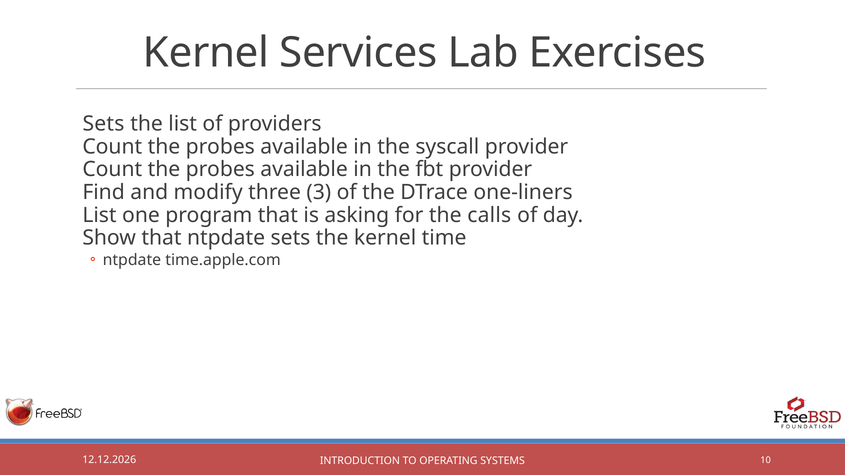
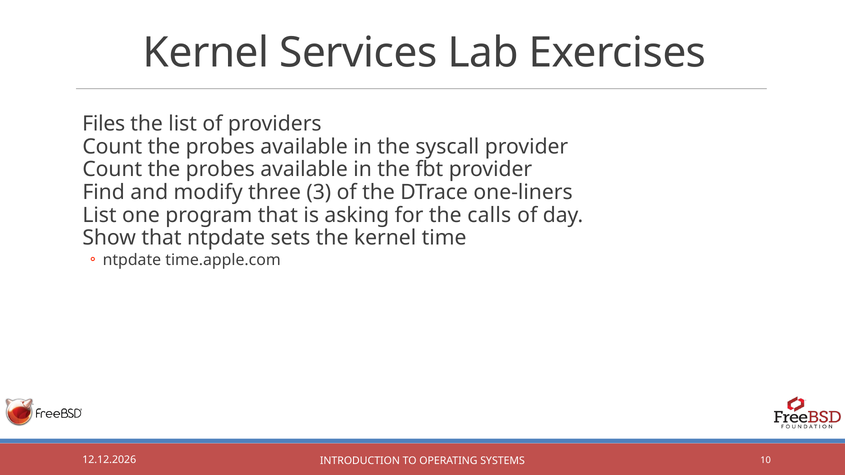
Sets at (103, 124): Sets -> Files
